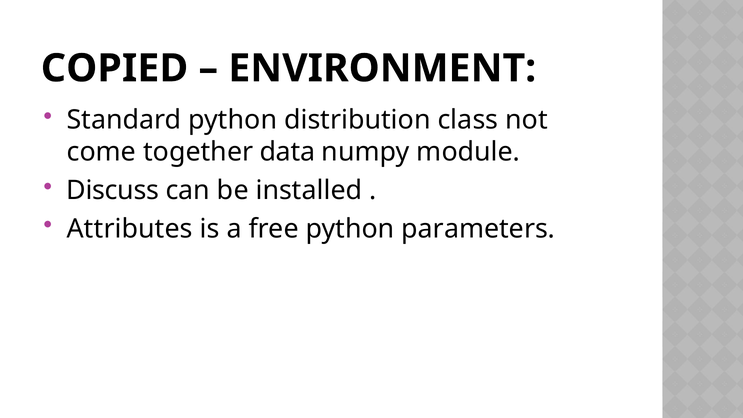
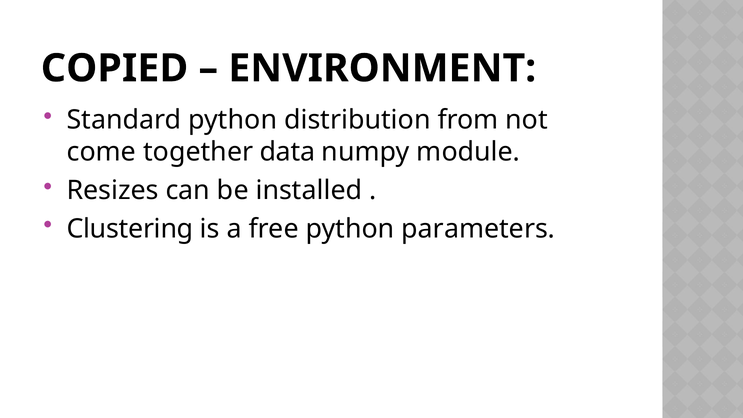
class: class -> from
Discuss: Discuss -> Resizes
Attributes: Attributes -> Clustering
